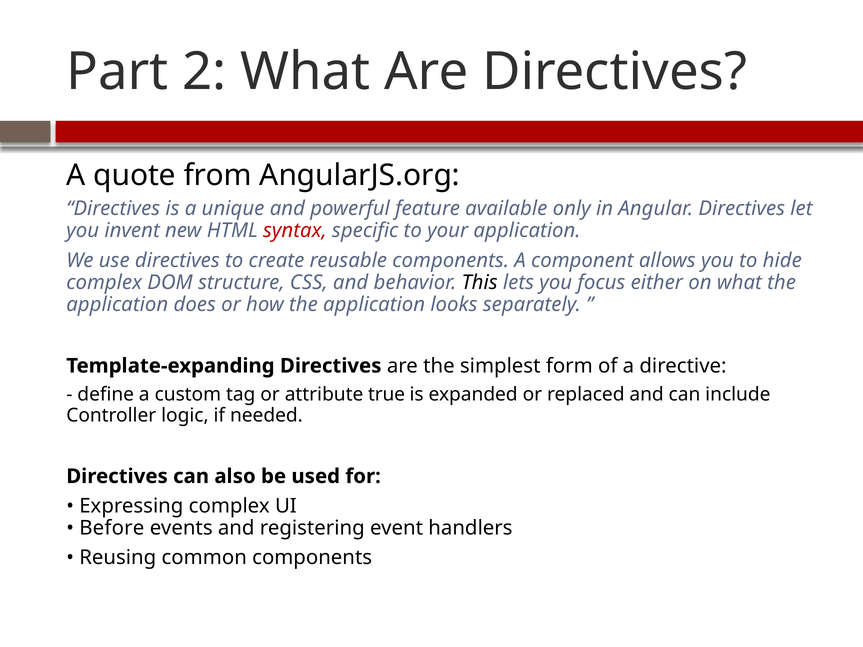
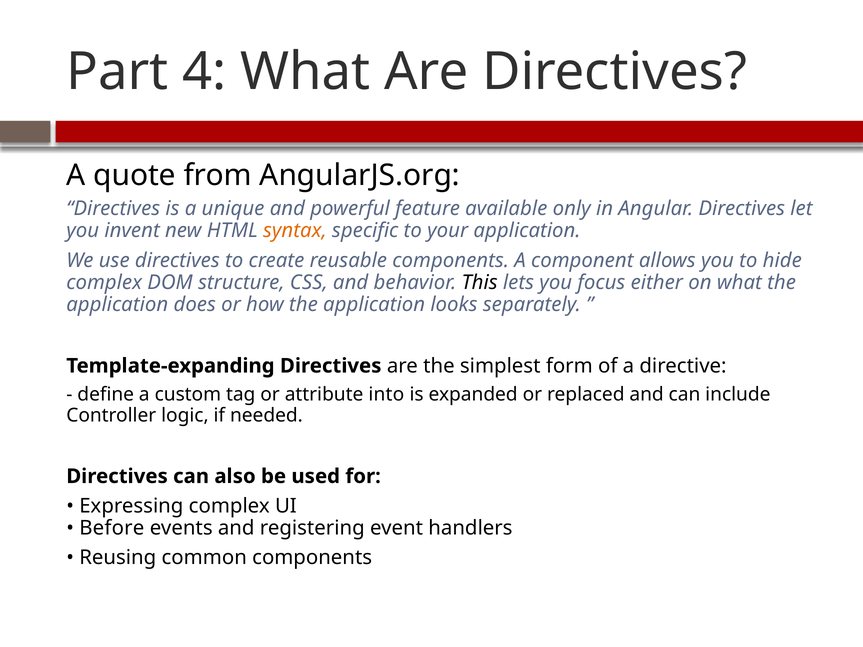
2: 2 -> 4
syntax colour: red -> orange
true: true -> into
